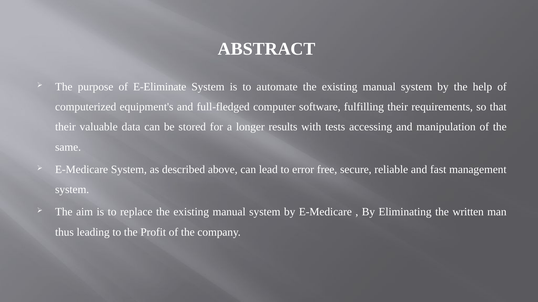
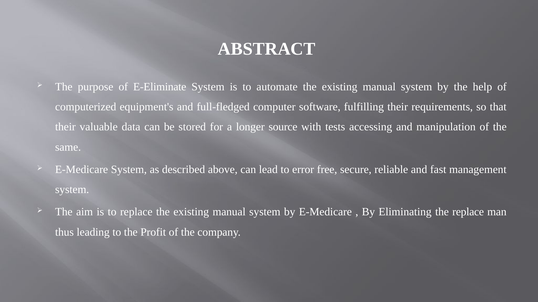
results: results -> source
the written: written -> replace
